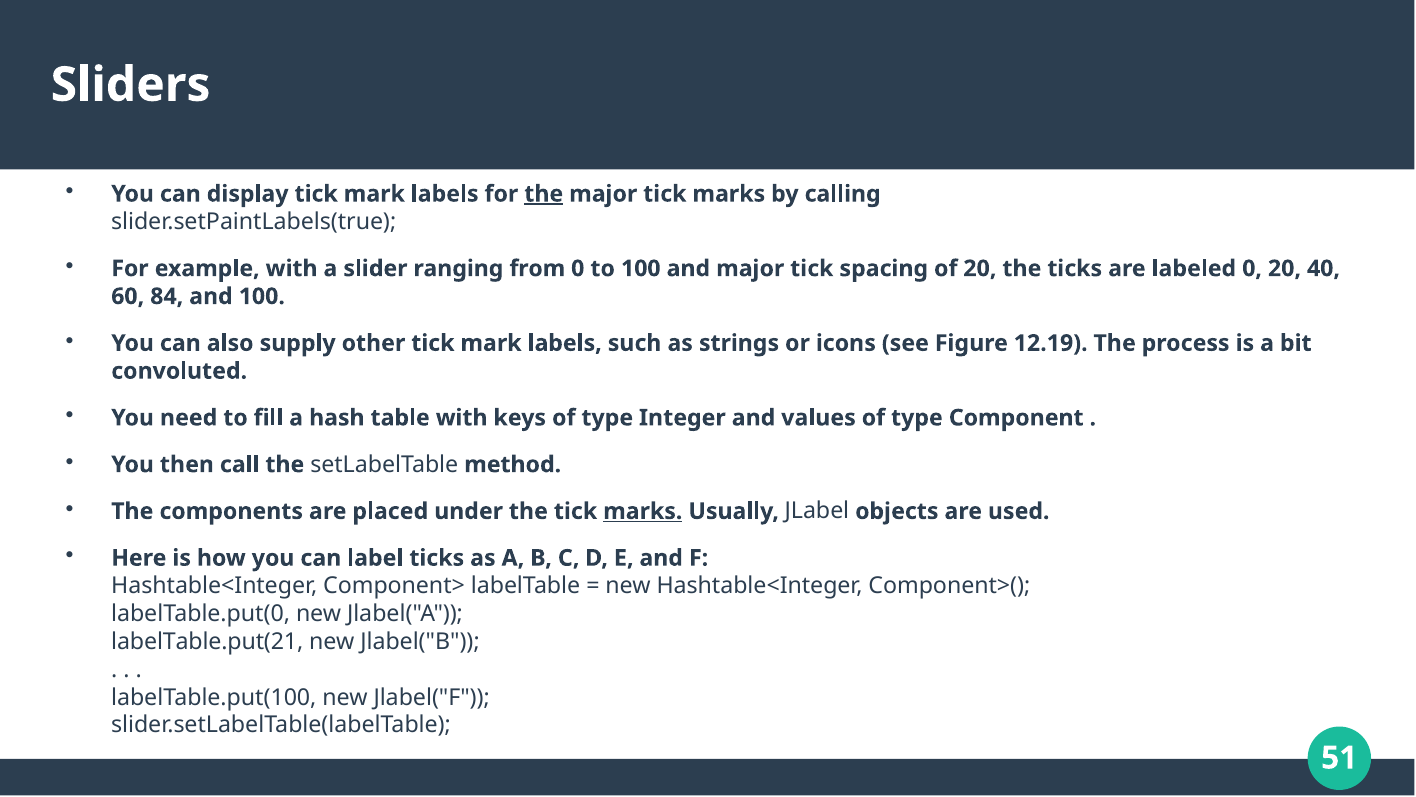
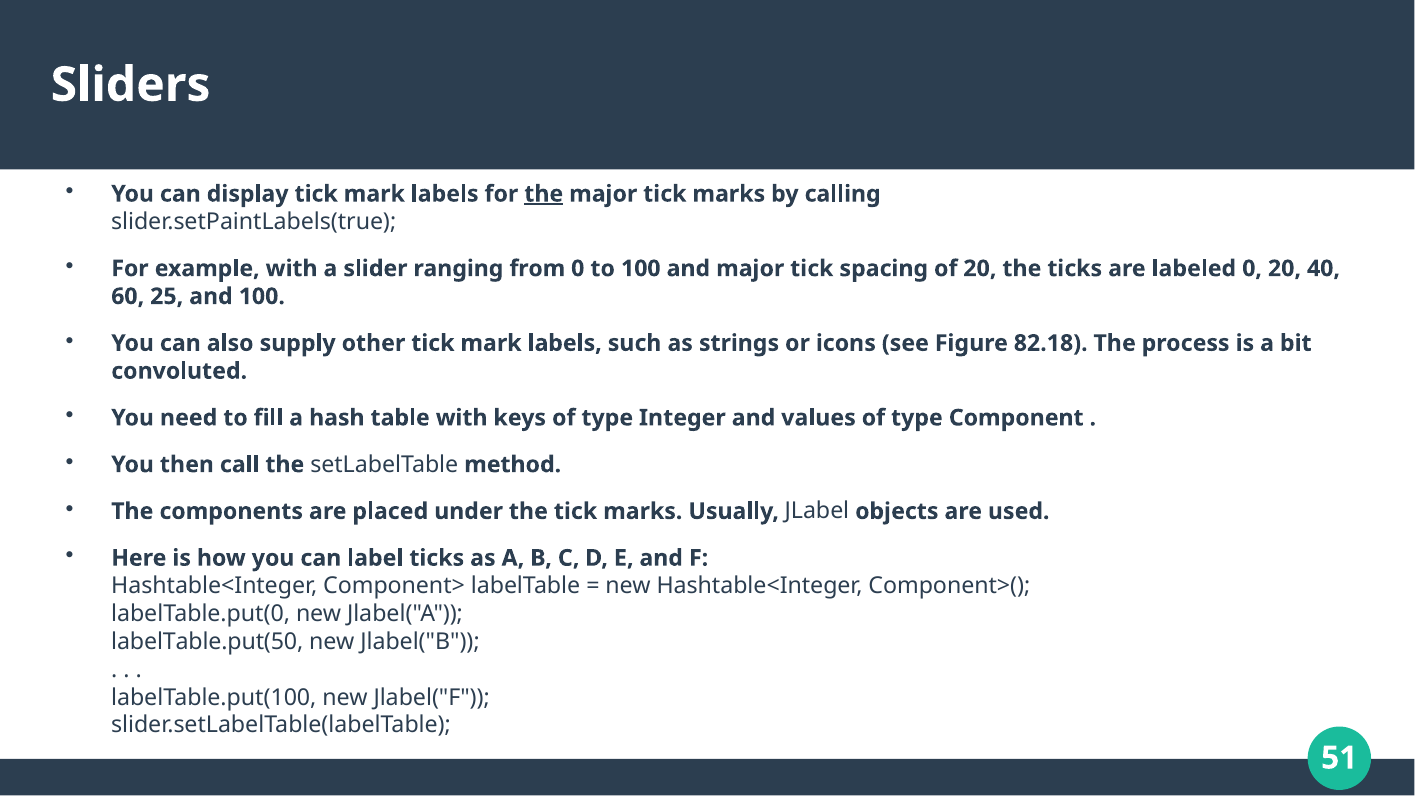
84: 84 -> 25
12.19: 12.19 -> 82.18
marks at (643, 511) underline: present -> none
labelTable.put(21: labelTable.put(21 -> labelTable.put(50
